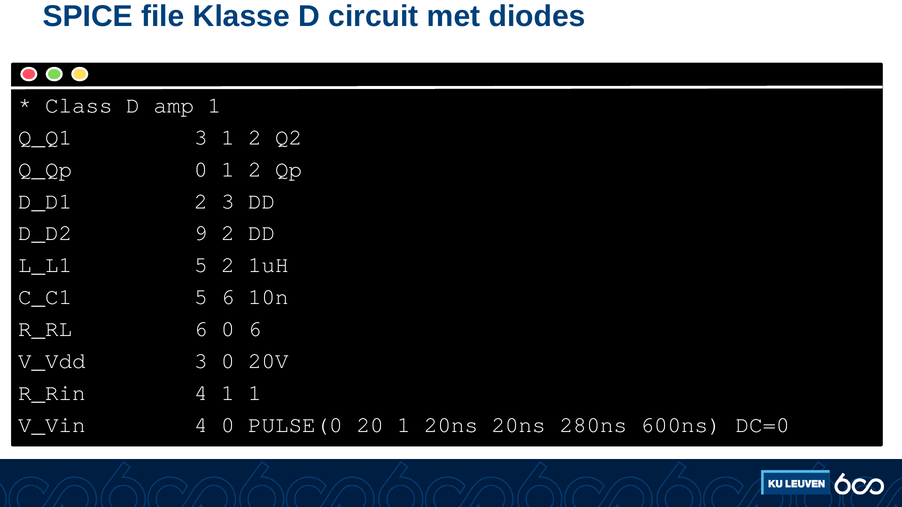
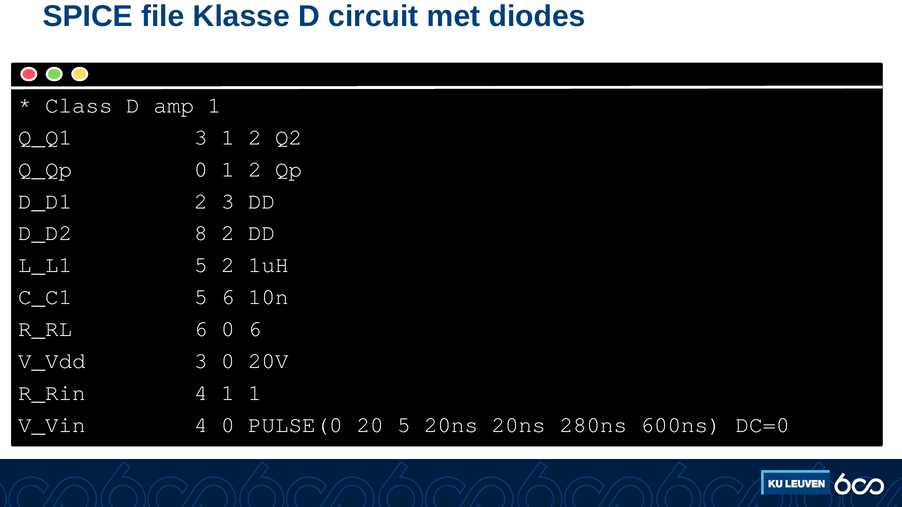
9: 9 -> 8
20 1: 1 -> 5
